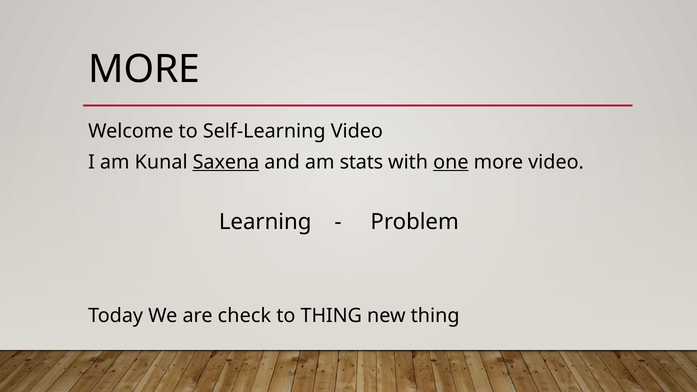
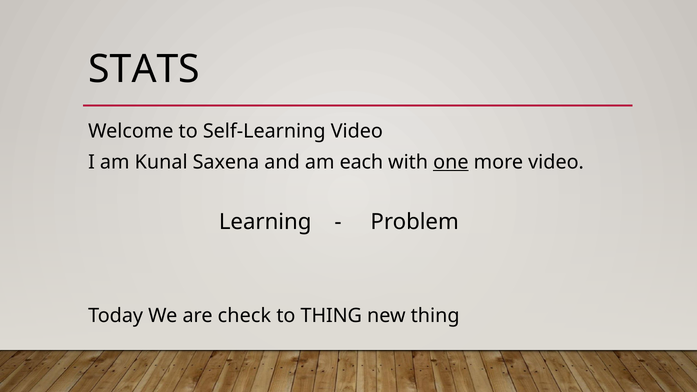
MORE at (144, 70): MORE -> STATS
Saxena underline: present -> none
stats: stats -> each
